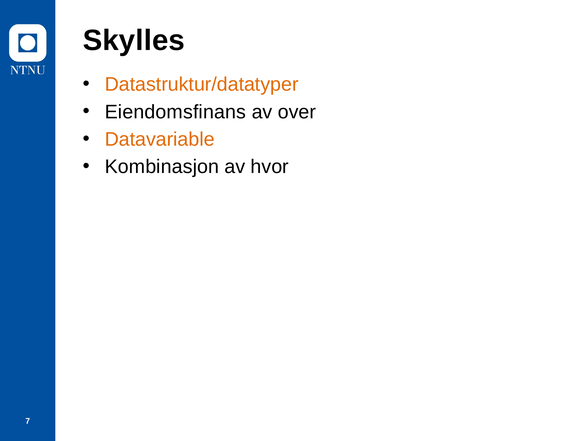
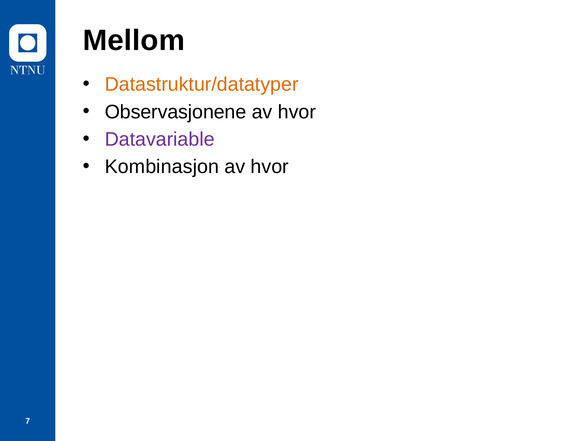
Skylles: Skylles -> Mellom
Eiendomsfinans: Eiendomsfinans -> Observasjonene
over at (297, 112): over -> hvor
Datavariable colour: orange -> purple
